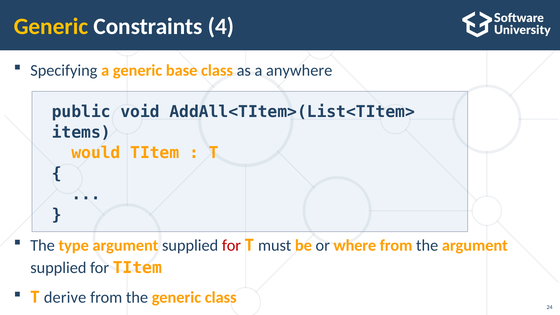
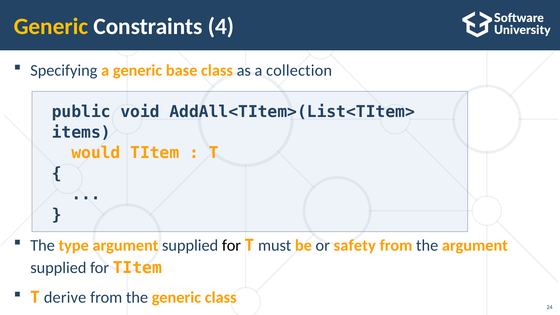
anywhere: anywhere -> collection
for at (231, 245) colour: red -> black
where: where -> safety
